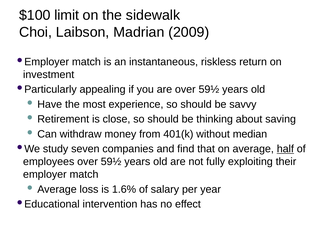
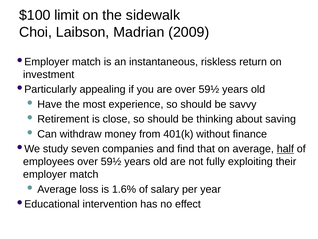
median: median -> finance
